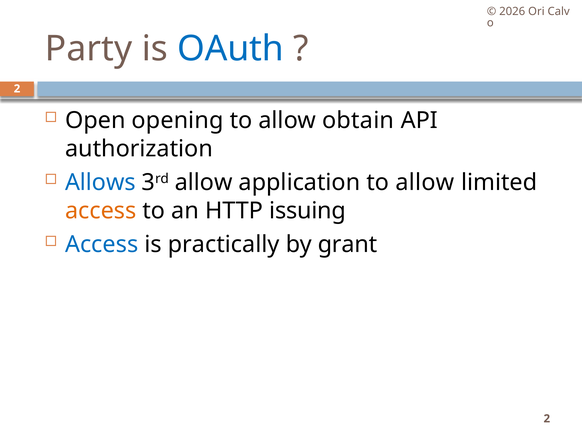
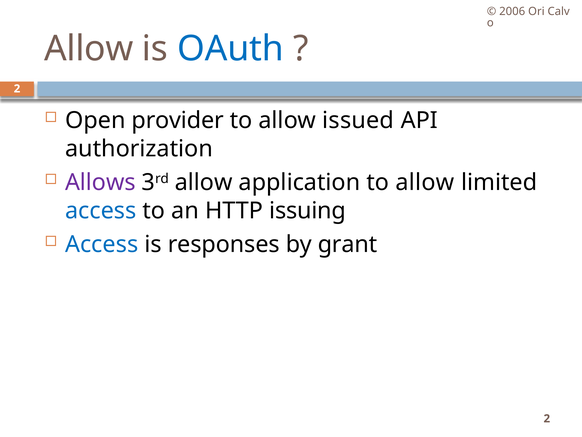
2026: 2026 -> 2006
Party at (89, 49): Party -> Allow
opening: opening -> provider
obtain: obtain -> issued
Allows colour: blue -> purple
access at (101, 210) colour: orange -> blue
practically: practically -> responses
